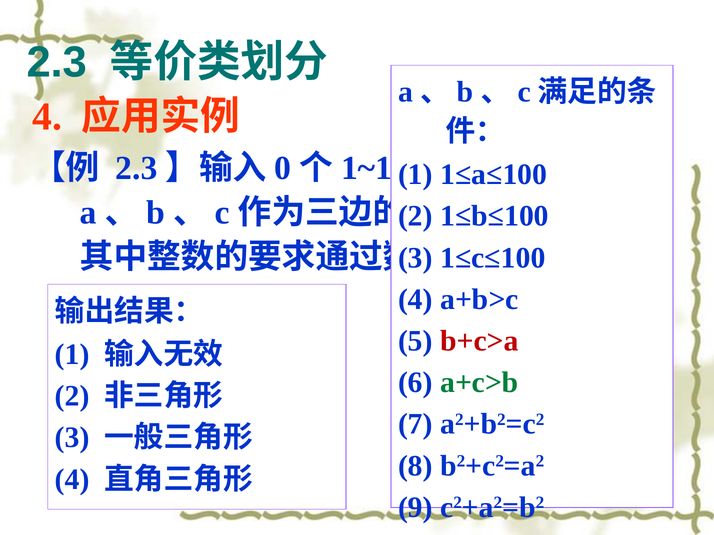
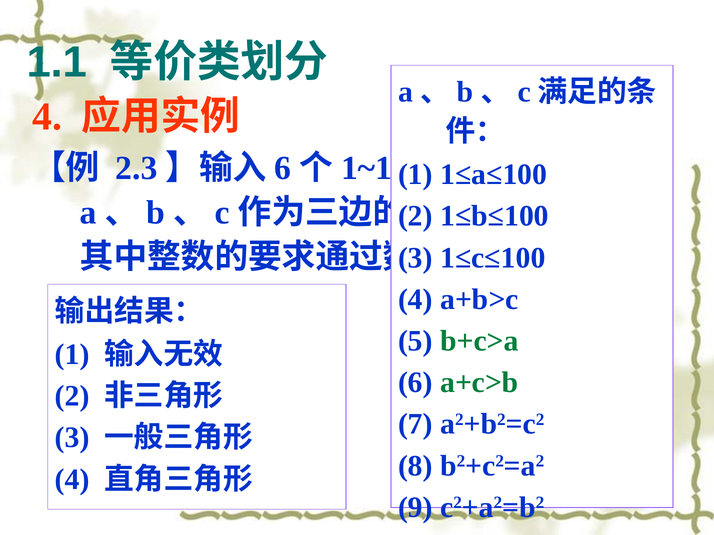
2.3 at (57, 62): 2.3 -> 1.1
0 at (283, 168): 0 -> 6
b+c>a colour: red -> green
